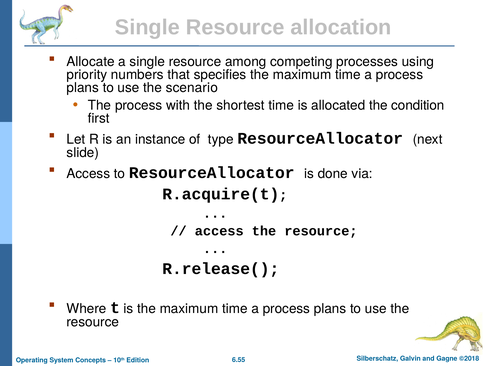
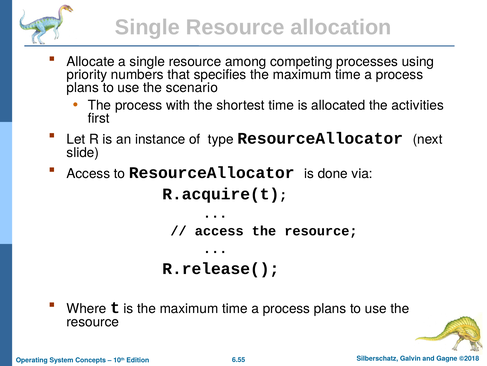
condition: condition -> activities
